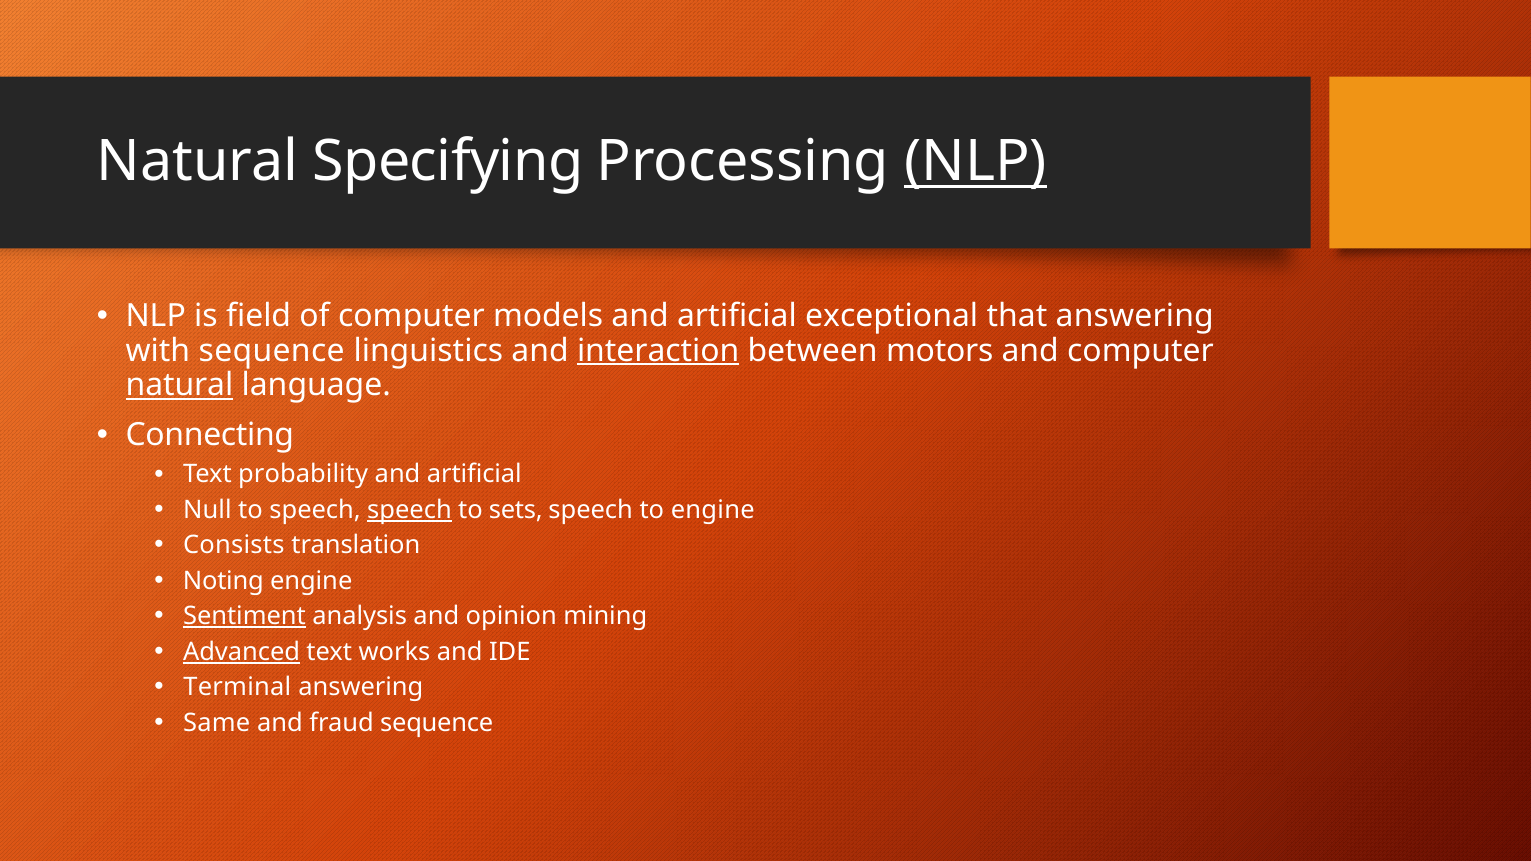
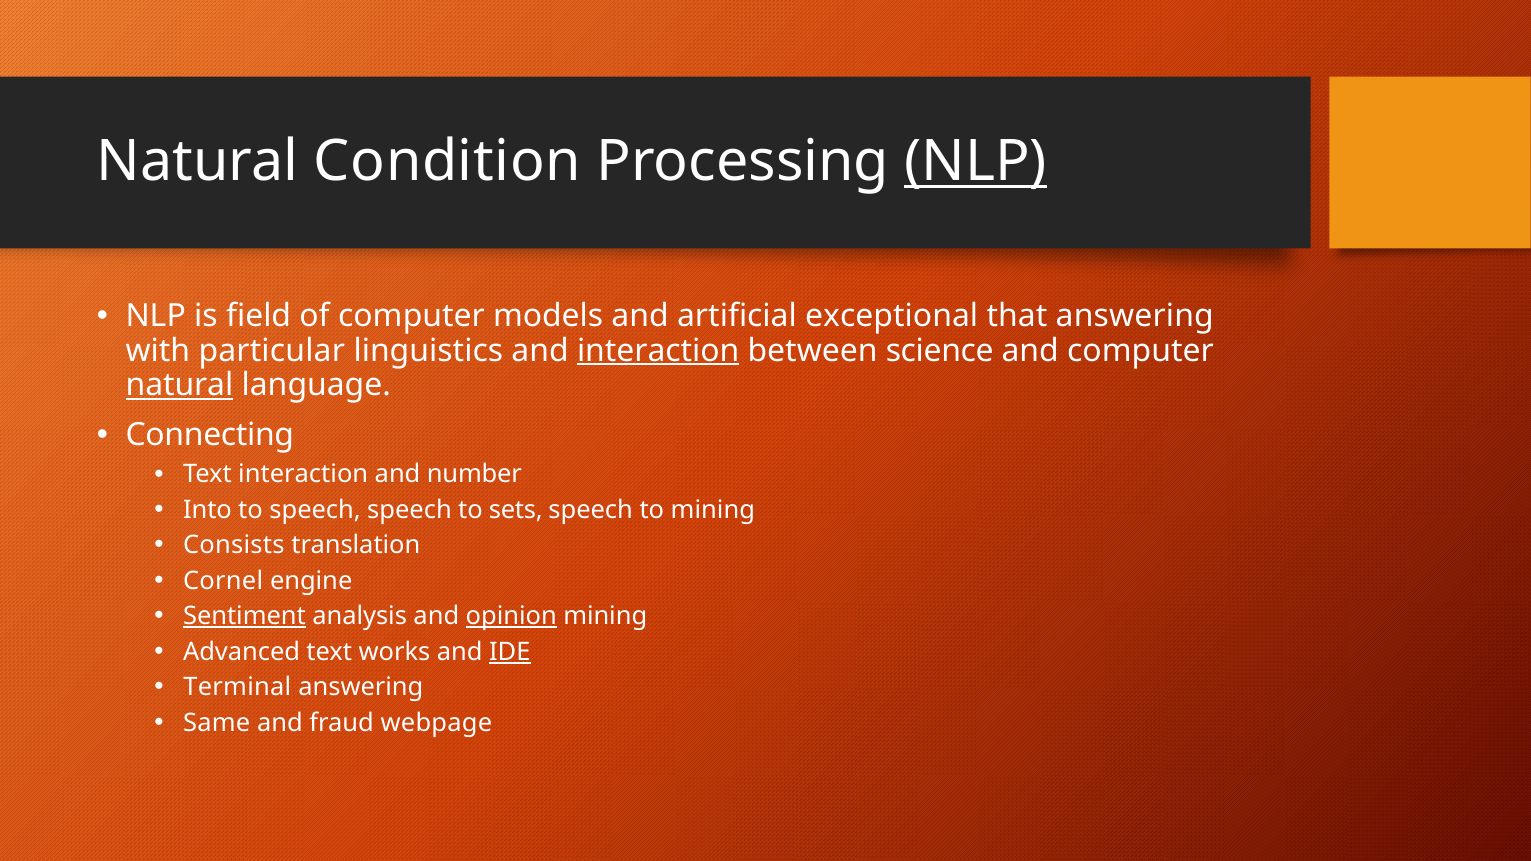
Specifying: Specifying -> Condition
with sequence: sequence -> particular
motors: motors -> science
Text probability: probability -> interaction
artificial at (474, 474): artificial -> number
Null: Null -> Into
speech at (409, 510) underline: present -> none
to engine: engine -> mining
Noting: Noting -> Cornel
opinion underline: none -> present
Advanced underline: present -> none
IDE underline: none -> present
fraud sequence: sequence -> webpage
